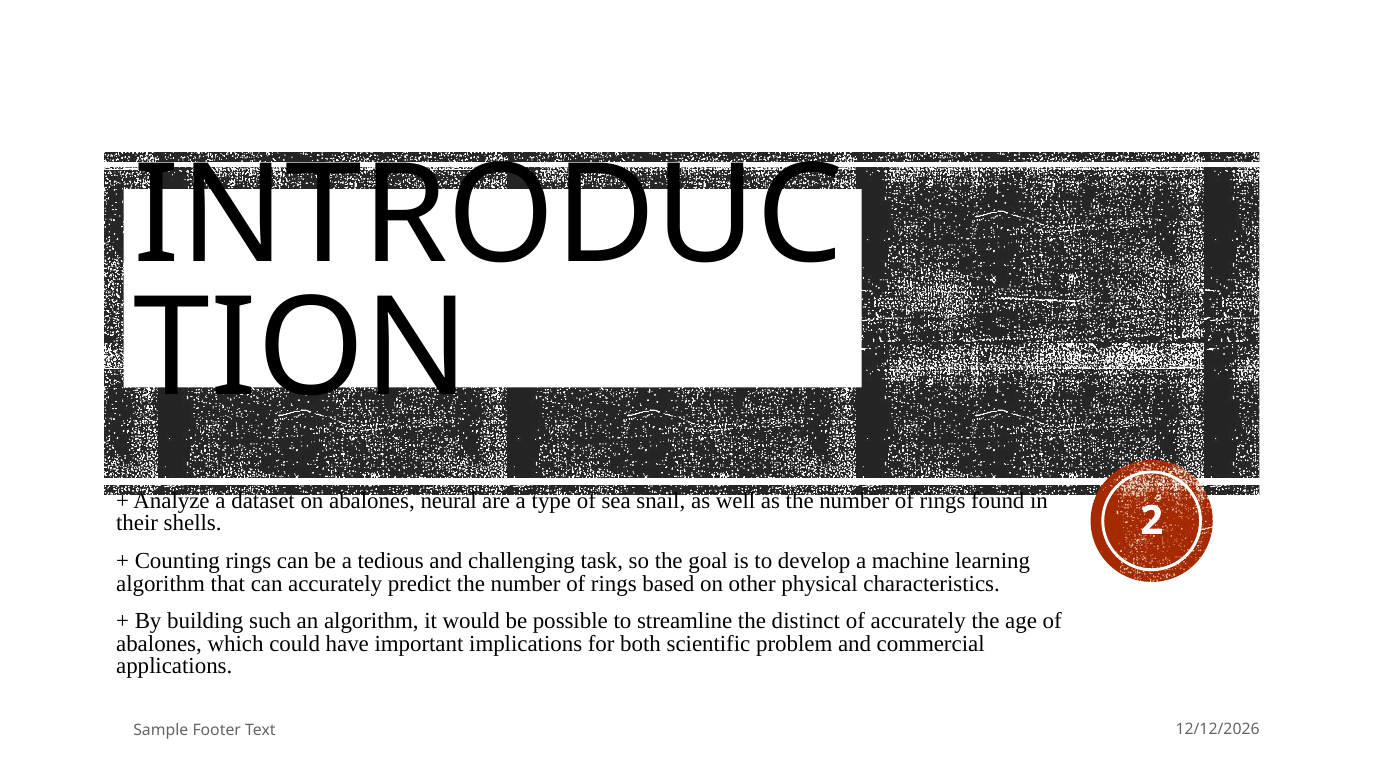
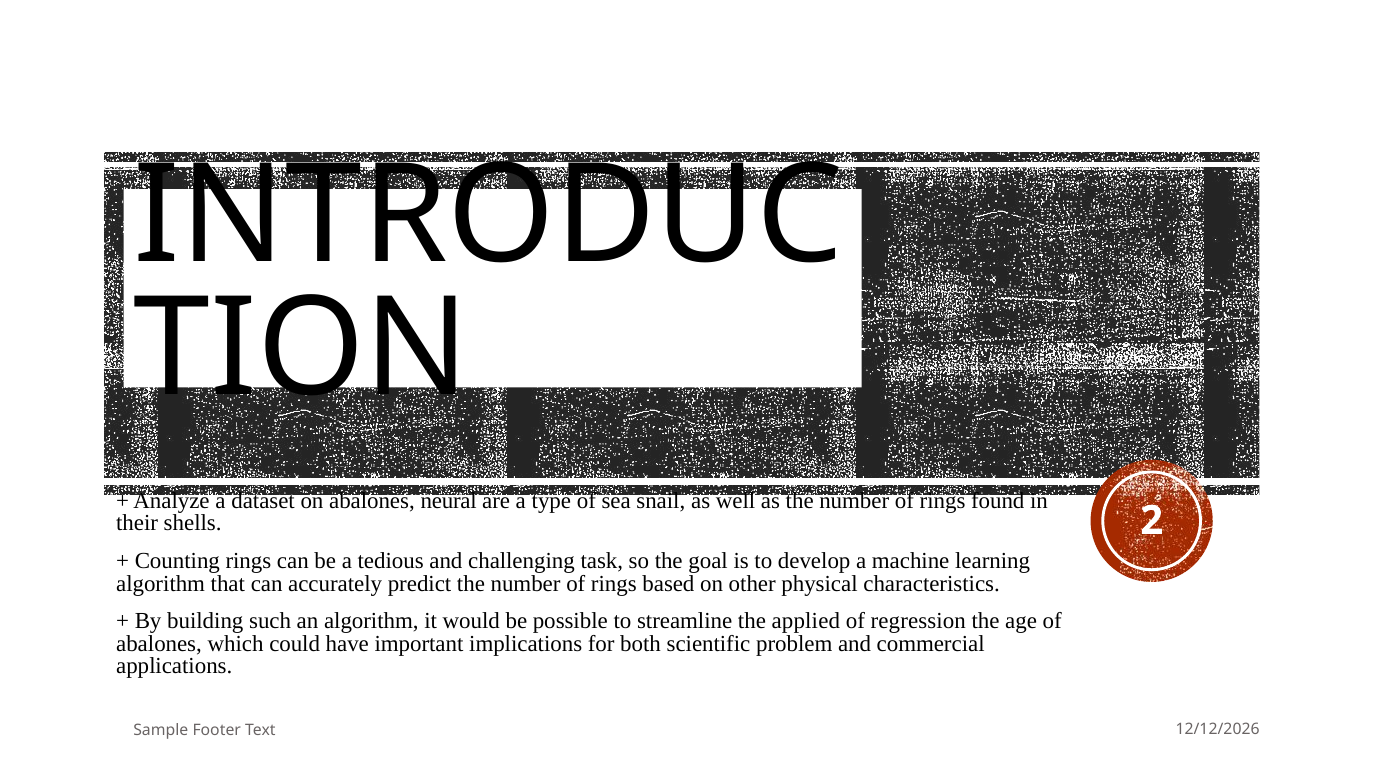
distinct: distinct -> applied
of accurately: accurately -> regression
